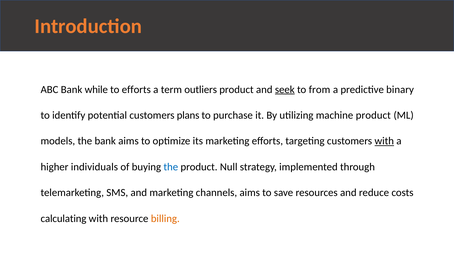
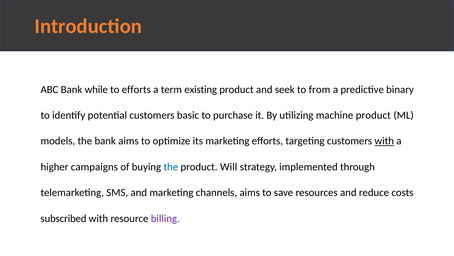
outliers: outliers -> existing
seek underline: present -> none
plans: plans -> basic
individuals: individuals -> campaigns
Null: Null -> Will
calculating: calculating -> subscribed
billing colour: orange -> purple
